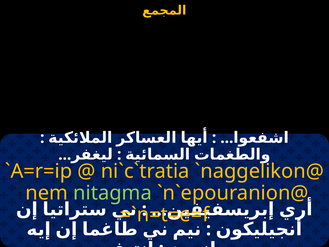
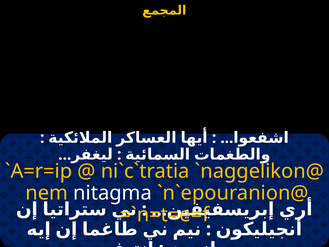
nitagma colour: light green -> white
